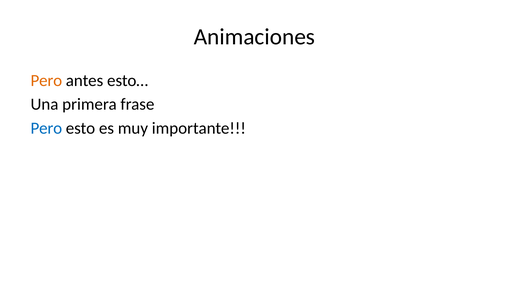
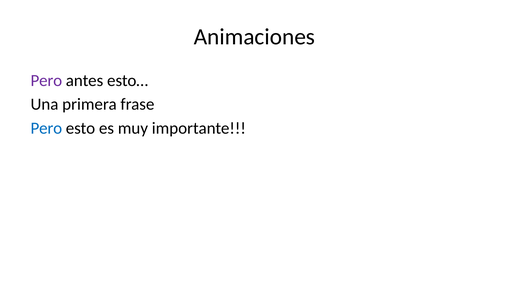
Pero at (46, 81) colour: orange -> purple
